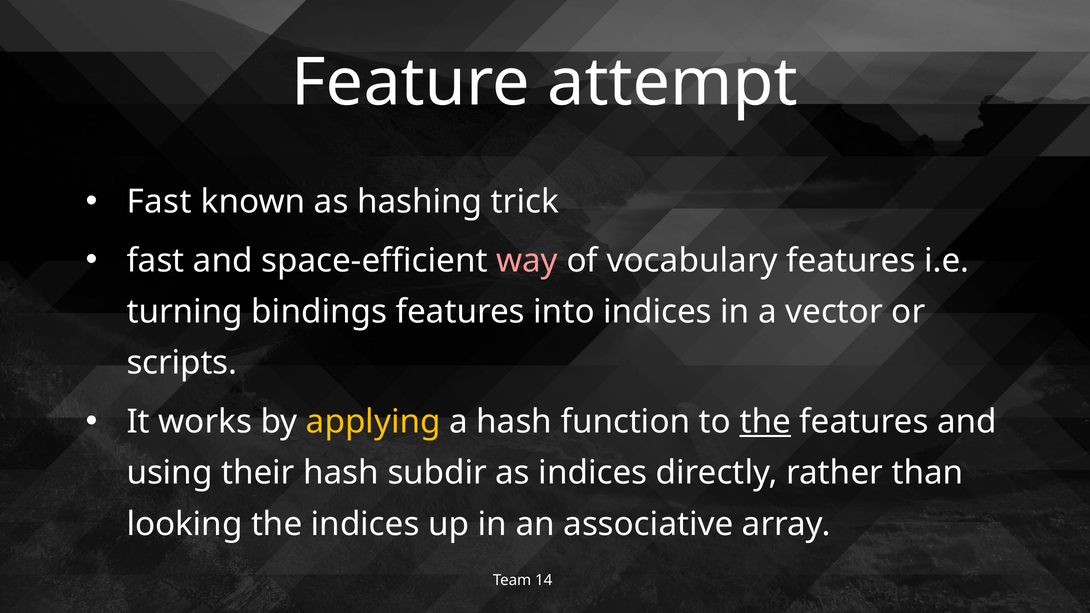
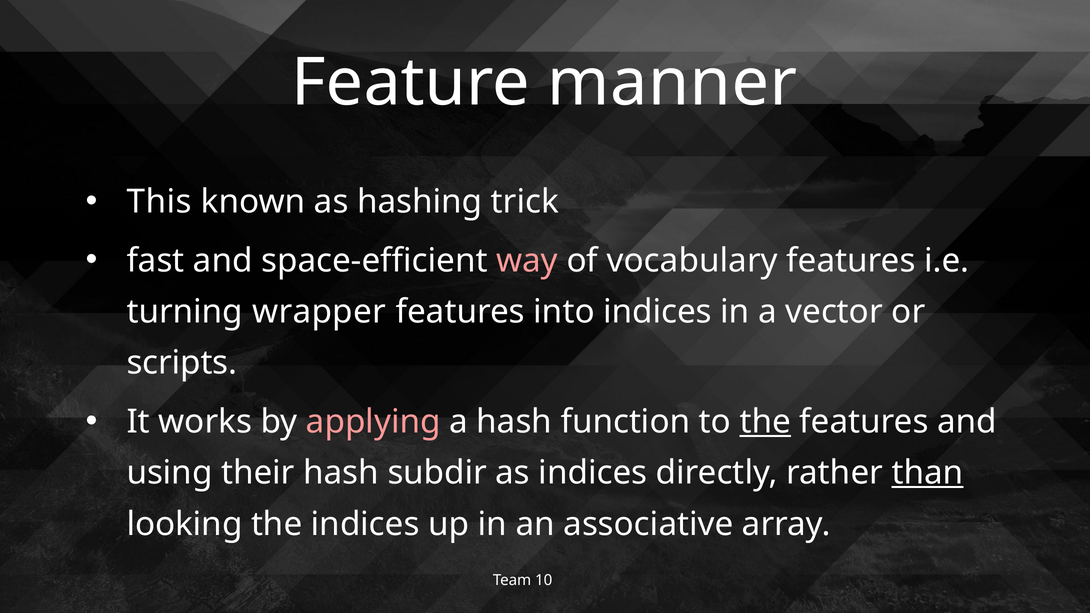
attempt: attempt -> manner
Fast at (159, 202): Fast -> This
bindings: bindings -> wrapper
applying colour: yellow -> pink
than underline: none -> present
14: 14 -> 10
